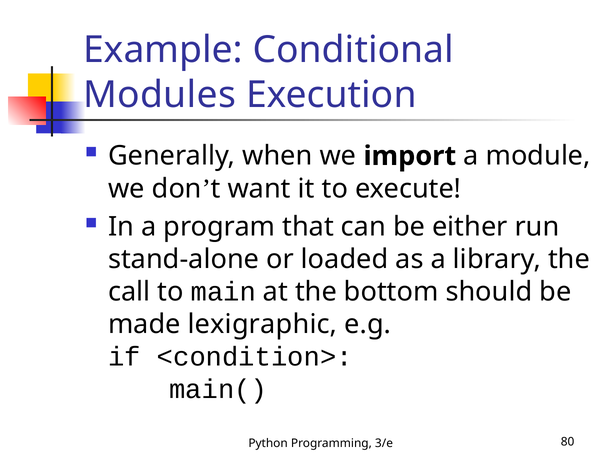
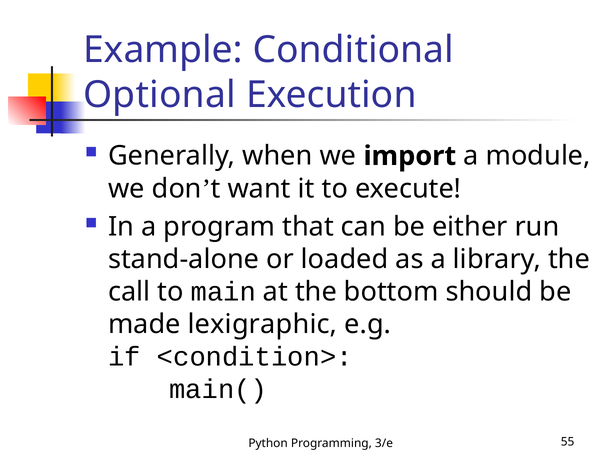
Modules: Modules -> Optional
80: 80 -> 55
